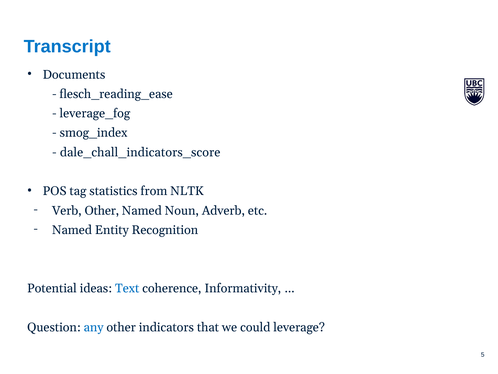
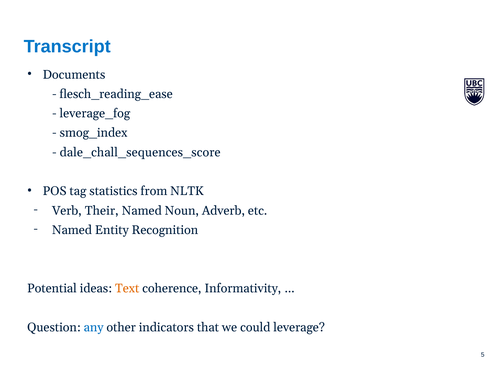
dale_chall_indicators_score: dale_chall_indicators_score -> dale_chall_sequences_score
Verb Other: Other -> Their
Text colour: blue -> orange
